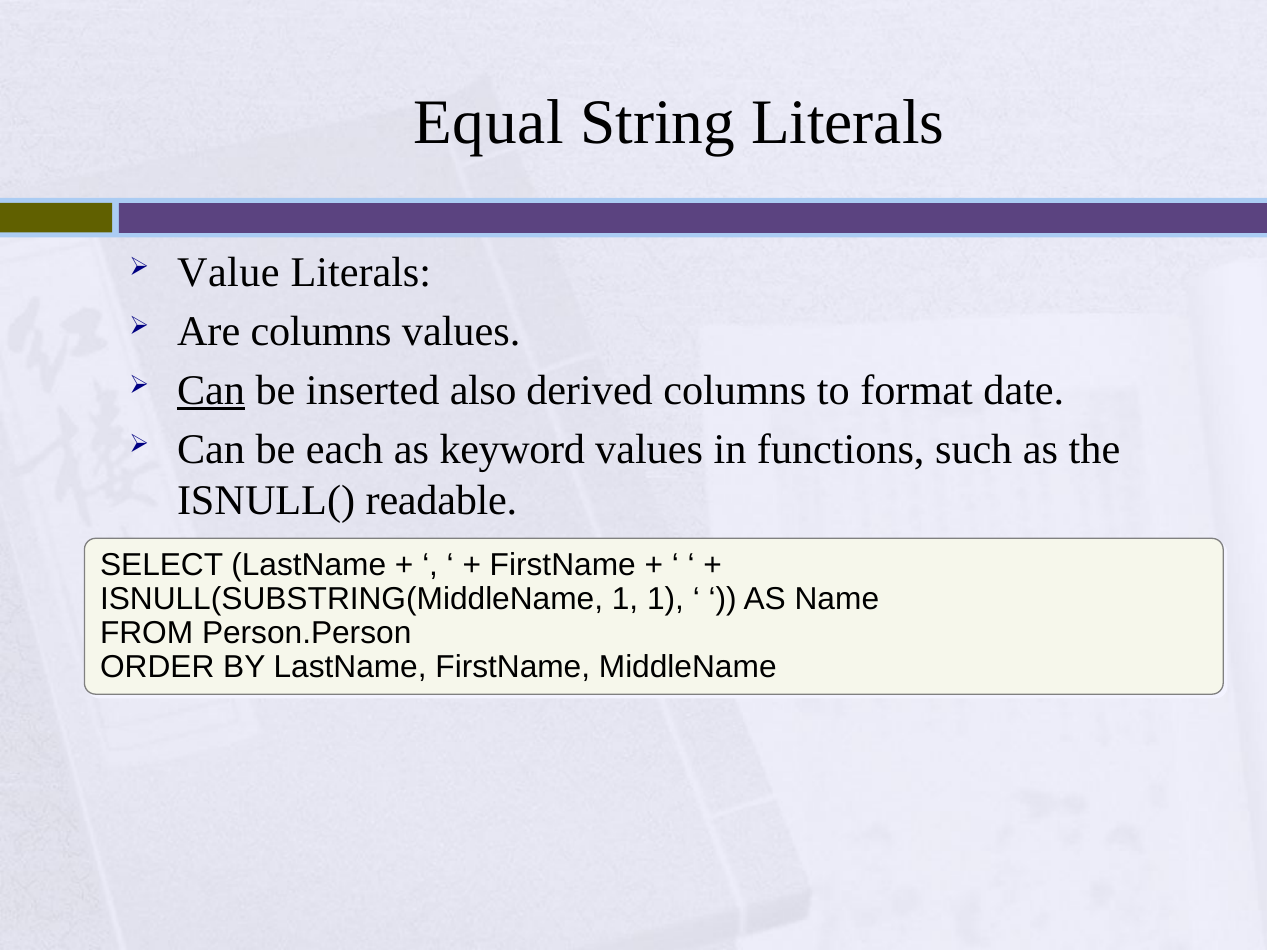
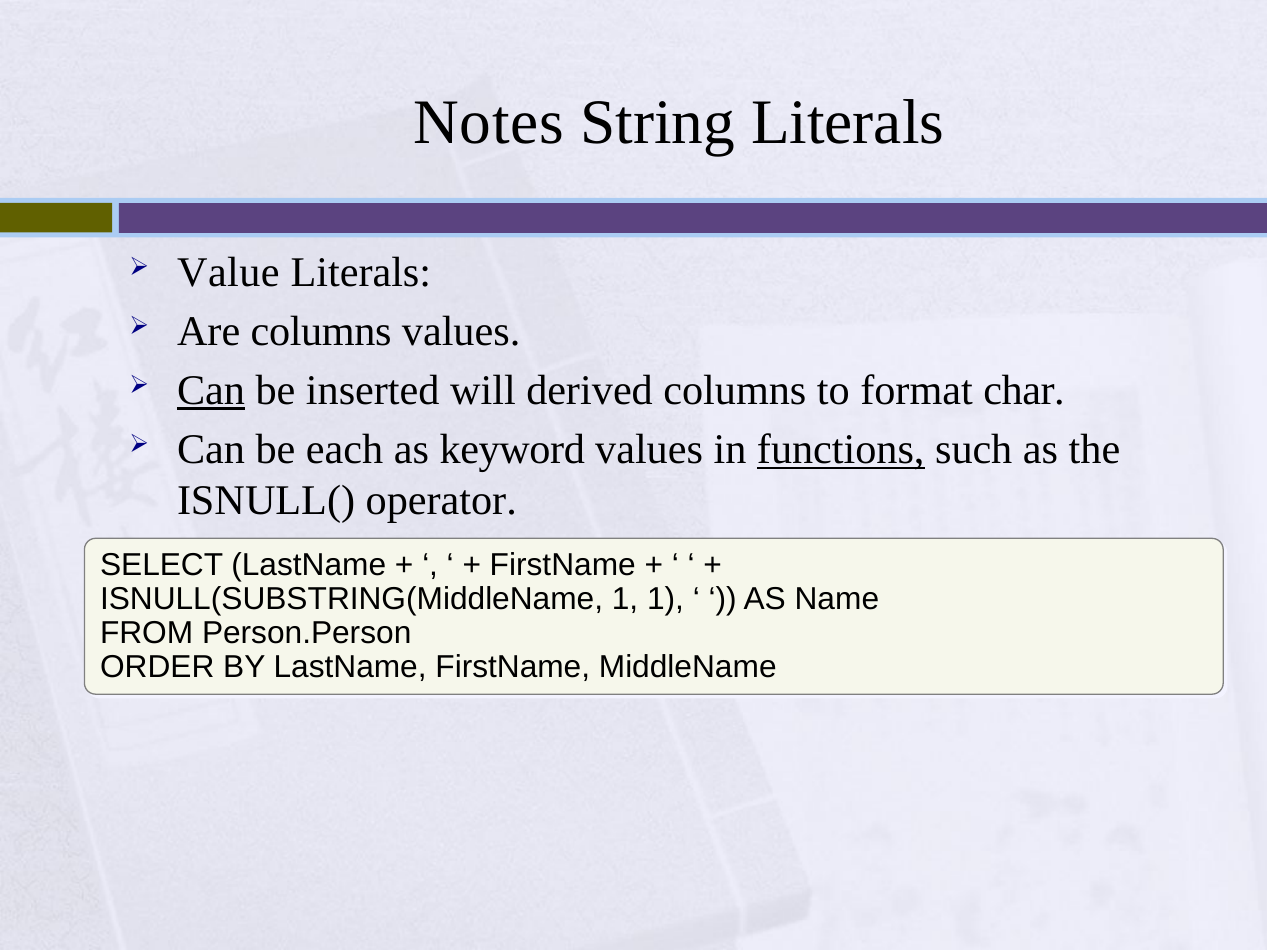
Equal: Equal -> Notes
also: also -> will
date: date -> char
functions underline: none -> present
readable: readable -> operator
